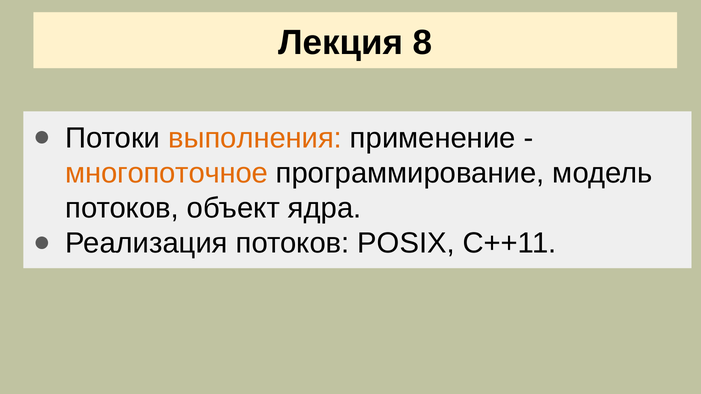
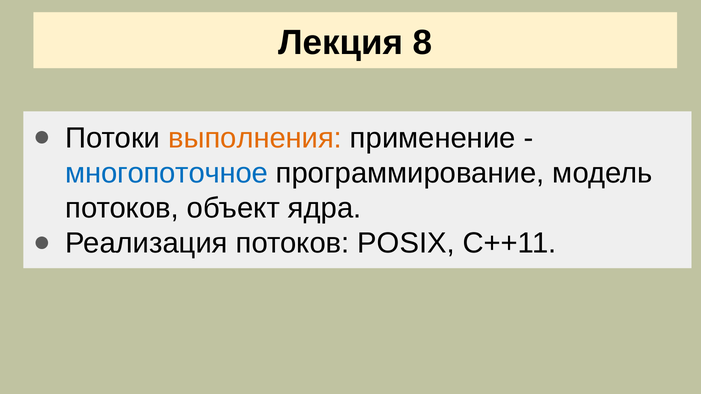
многопоточное colour: orange -> blue
